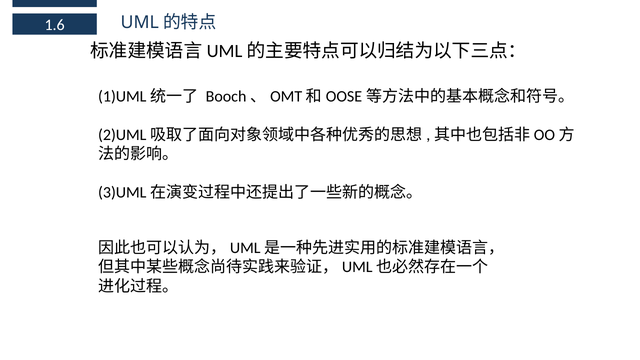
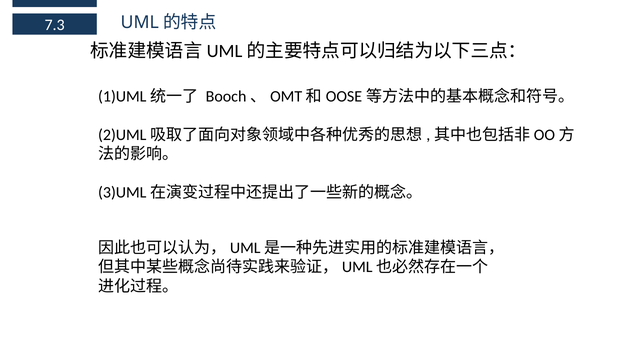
1.6: 1.6 -> 7.3
